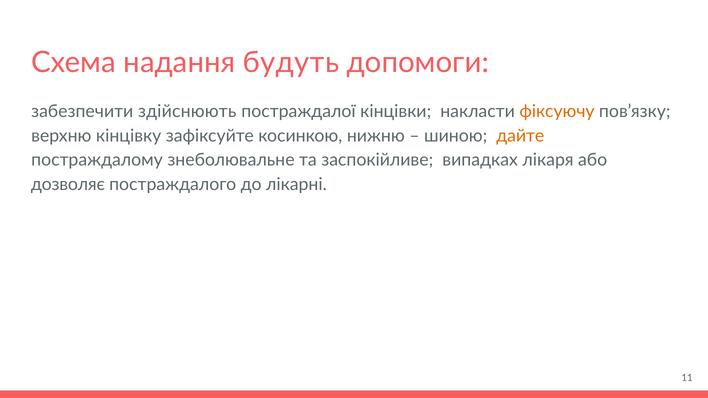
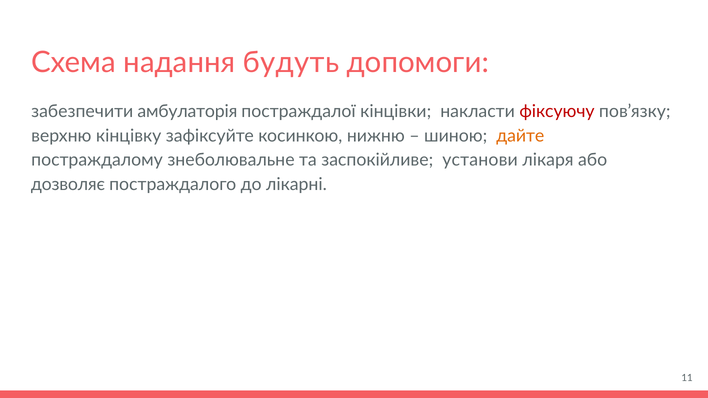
здійснюють: здійснюють -> амбулаторія
фіксуючу colour: orange -> red
випадках: випадках -> установи
